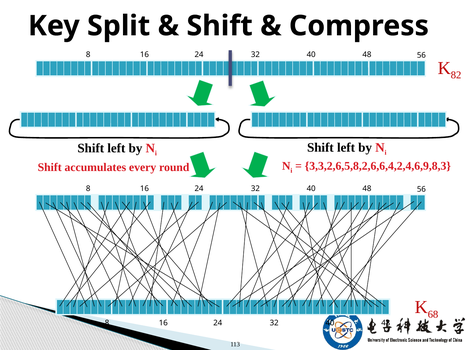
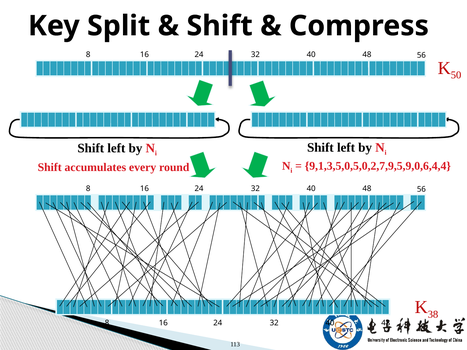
82: 82 -> 50
3,3,2,6,5,8,2,6,6,4,2,4,6,9,8,3: 3,3,2,6,5,8,2,6,6,4,2,4,6,9,8,3 -> 9,1,3,5,0,5,0,2,7,9,5,9,0,6,4,4
68: 68 -> 38
